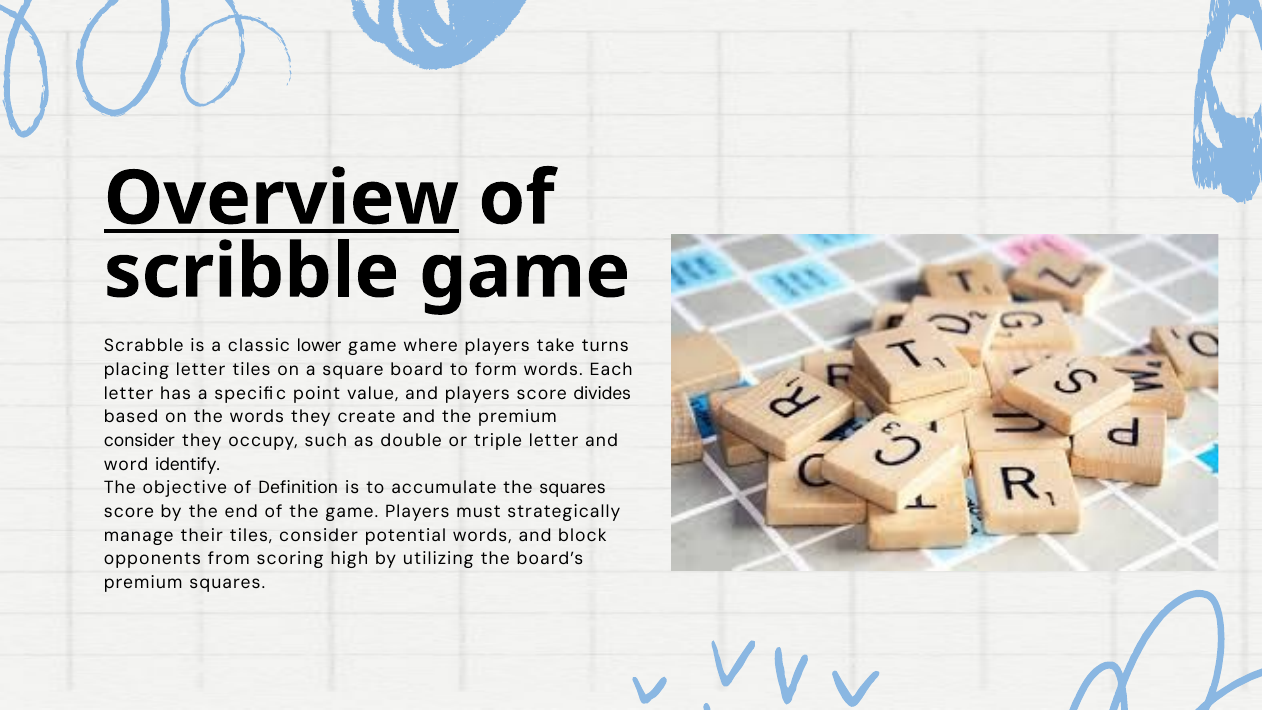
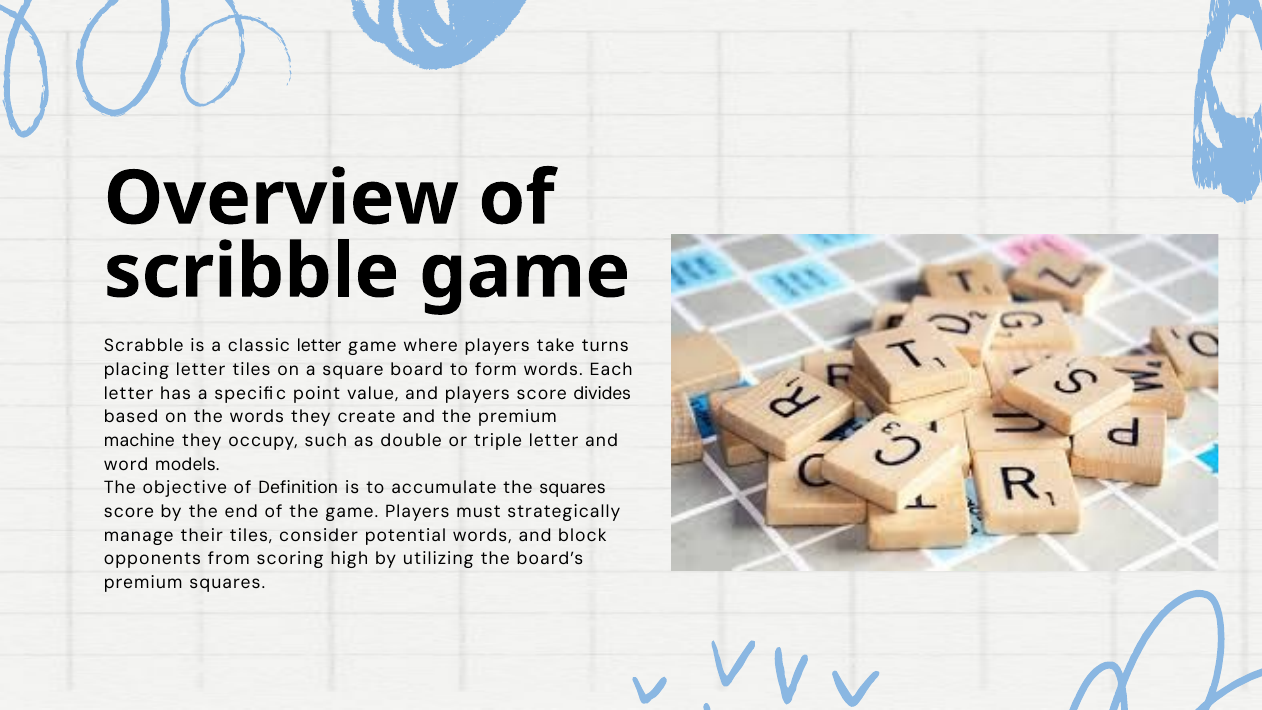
Overview underline: present -> none
classic lower: lower -> letter
consider at (139, 441): consider -> machine
identify: identify -> models
